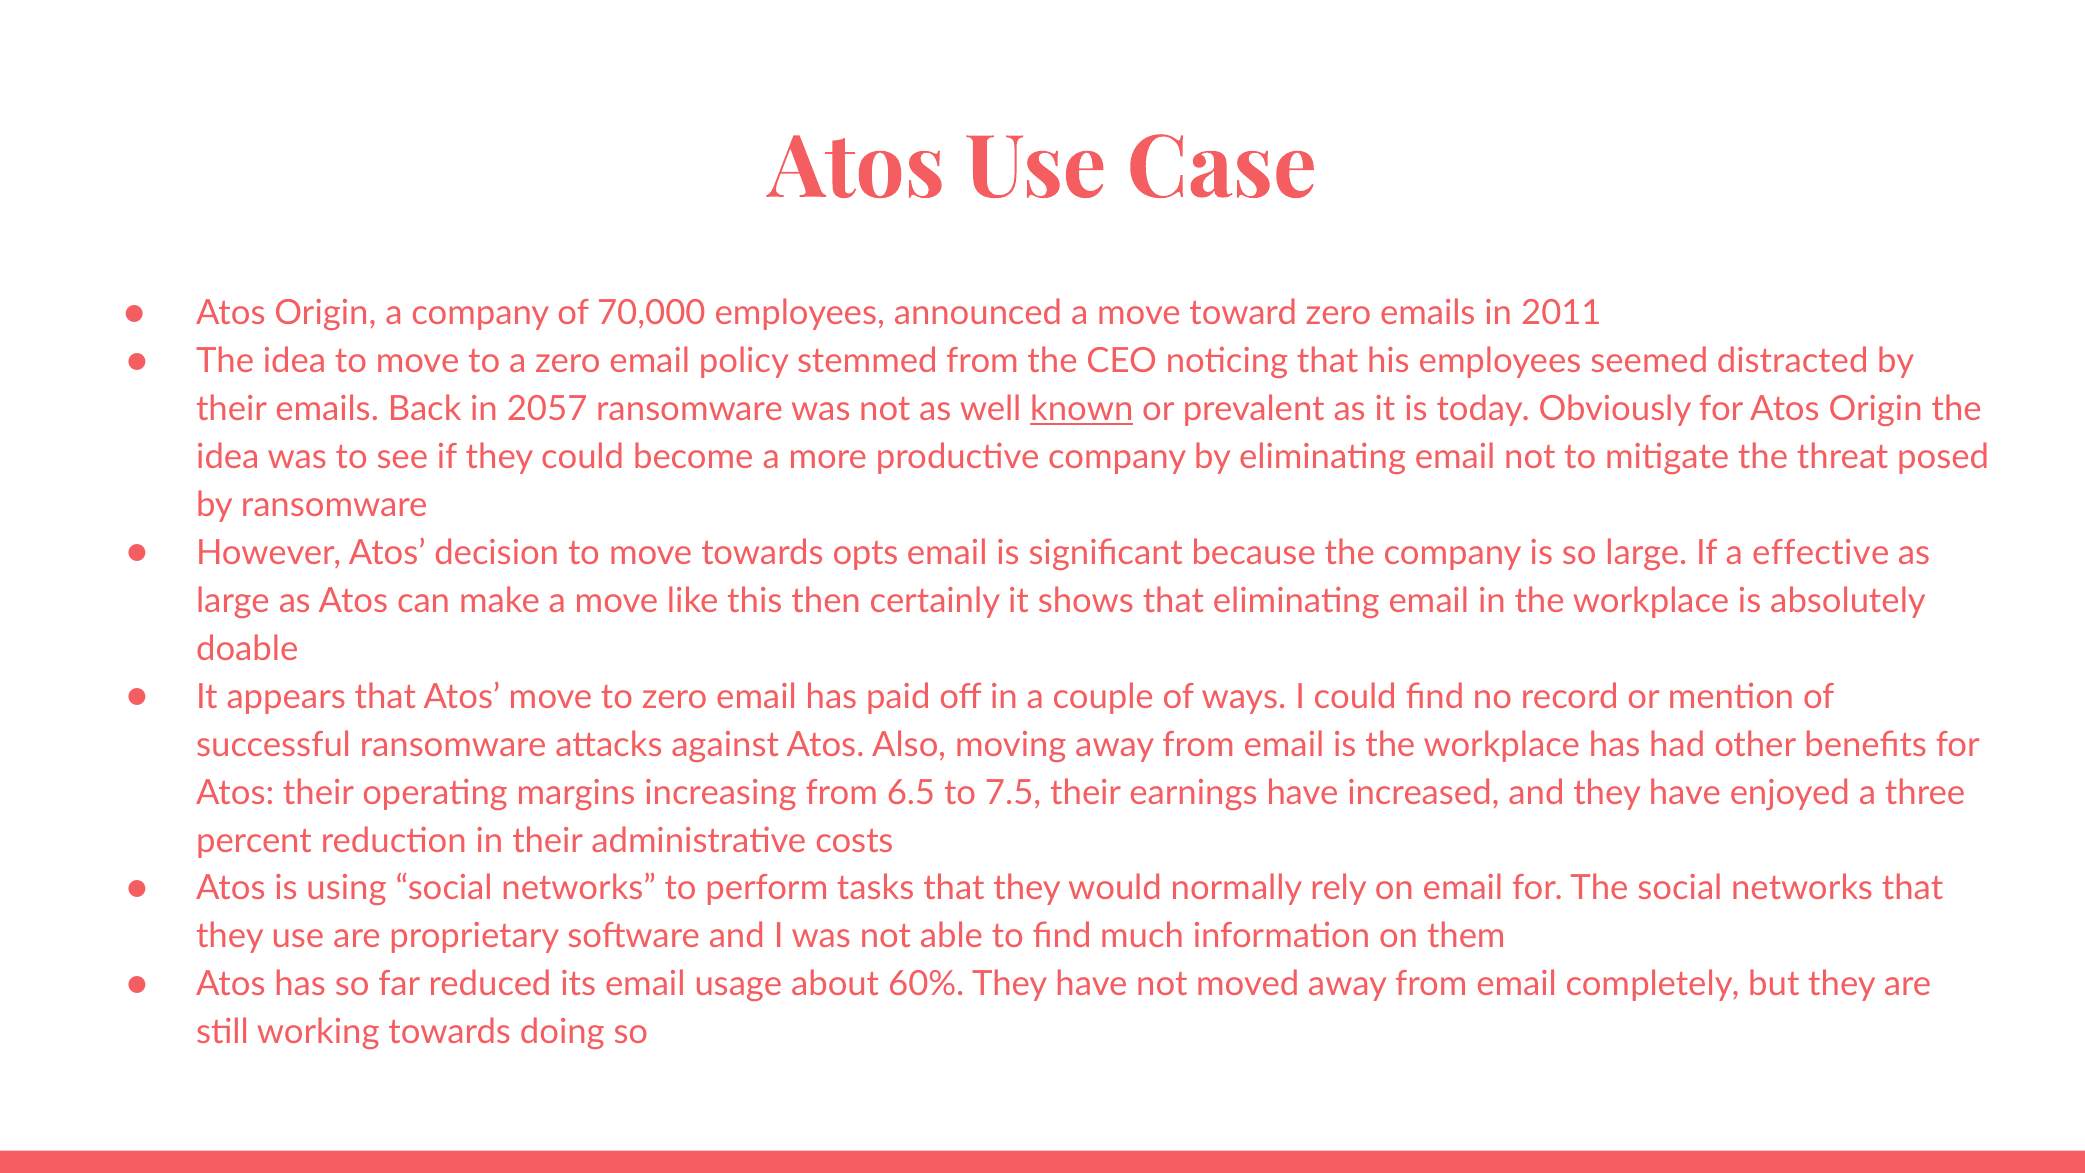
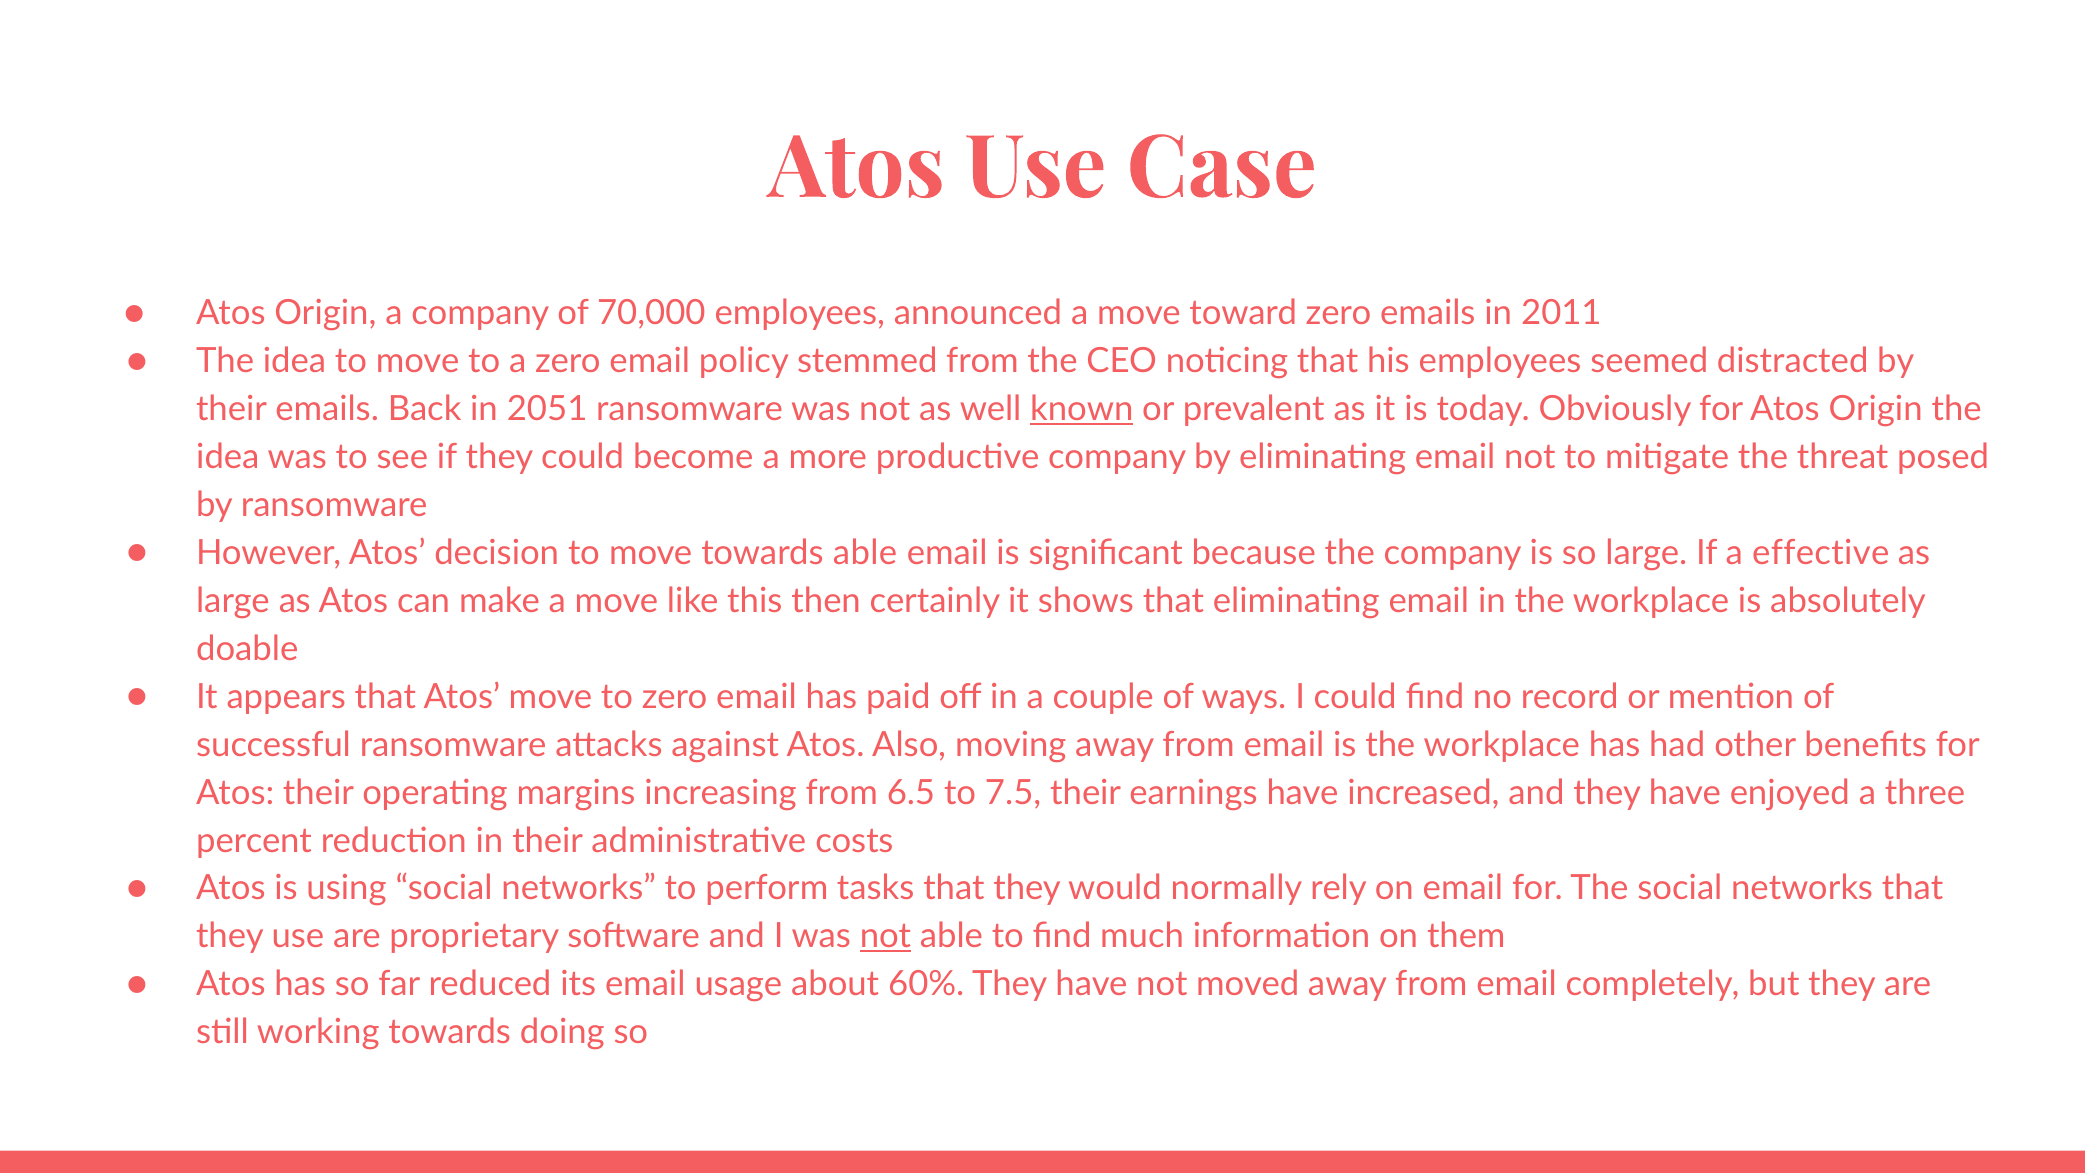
2057: 2057 -> 2051
towards opts: opts -> able
not at (885, 936) underline: none -> present
